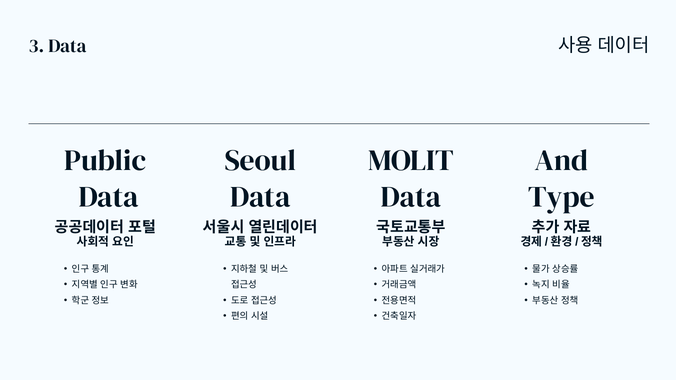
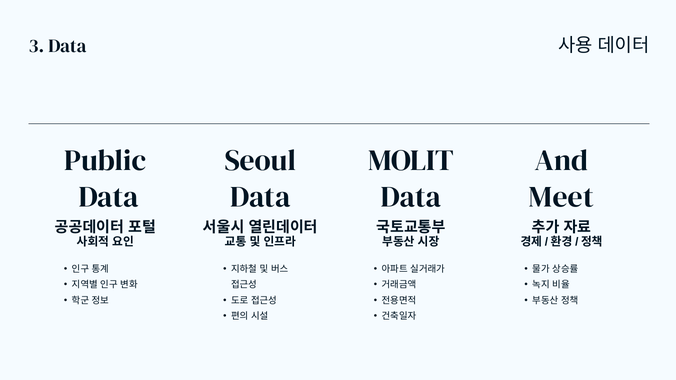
Type: Type -> Meet
